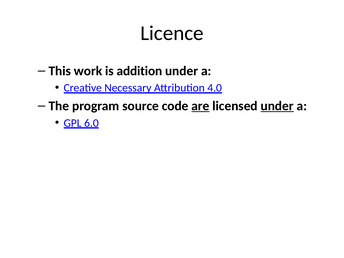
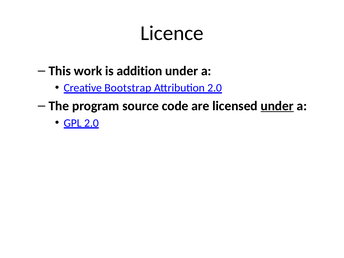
Necessary: Necessary -> Bootstrap
Attribution 4.0: 4.0 -> 2.0
are underline: present -> none
GPL 6.0: 6.0 -> 2.0
